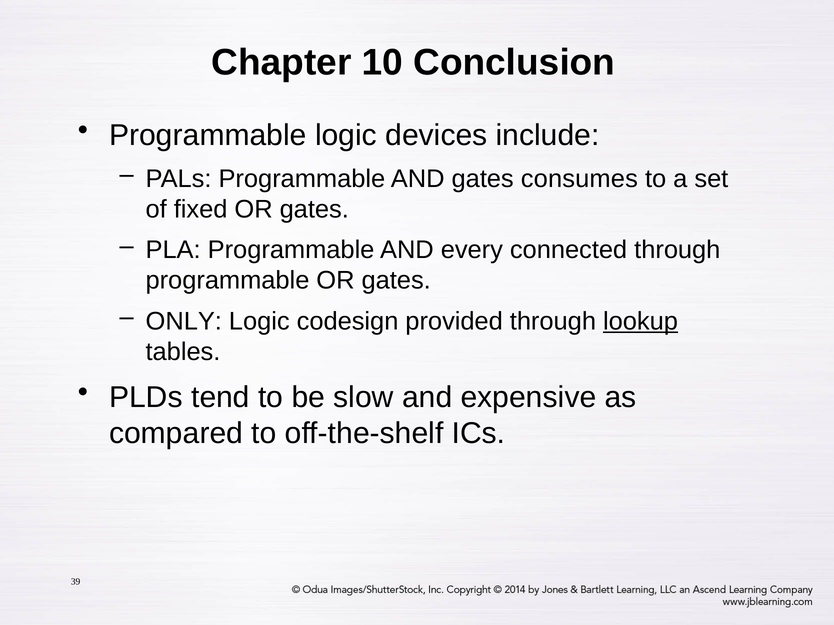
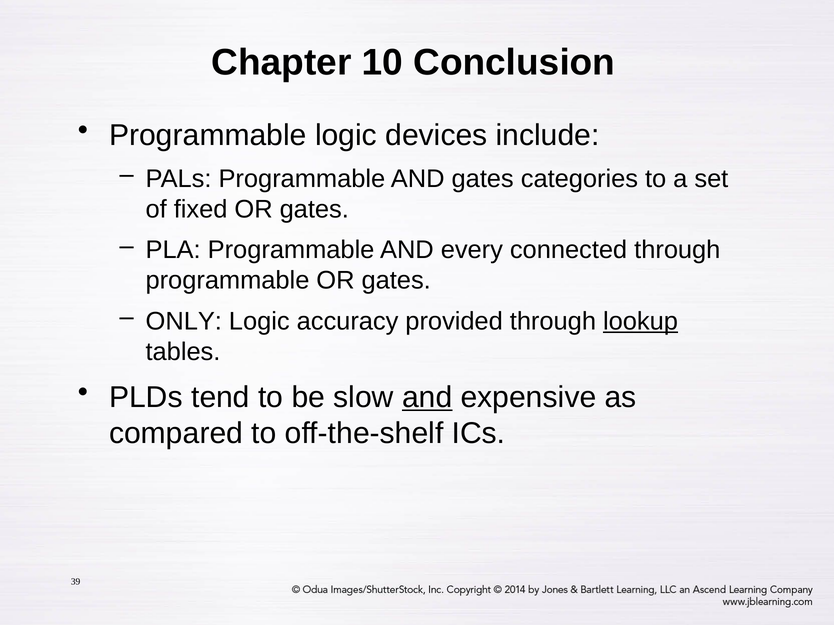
consumes: consumes -> categories
codesign: codesign -> accuracy
and at (427, 398) underline: none -> present
